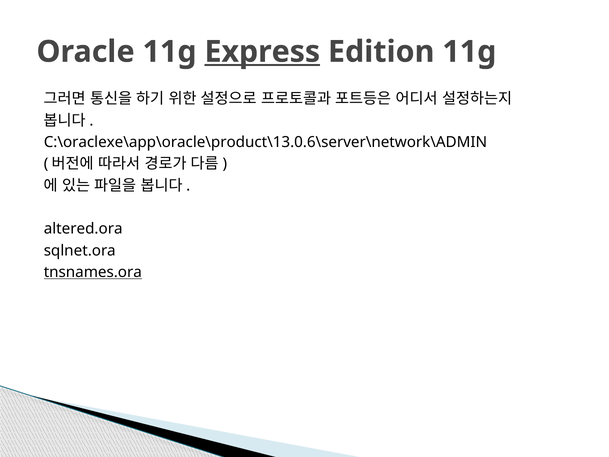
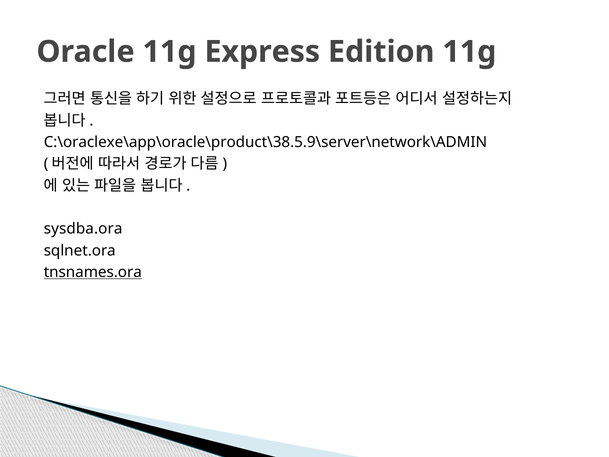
Express underline: present -> none
C:\oraclexe\app\oracle\product\13.0.6\server\network\ADMIN: C:\oraclexe\app\oracle\product\13.0.6\server\network\ADMIN -> C:\oraclexe\app\oracle\product\38.5.9\server\network\ADMIN
altered.ora: altered.ora -> sysdba.ora
